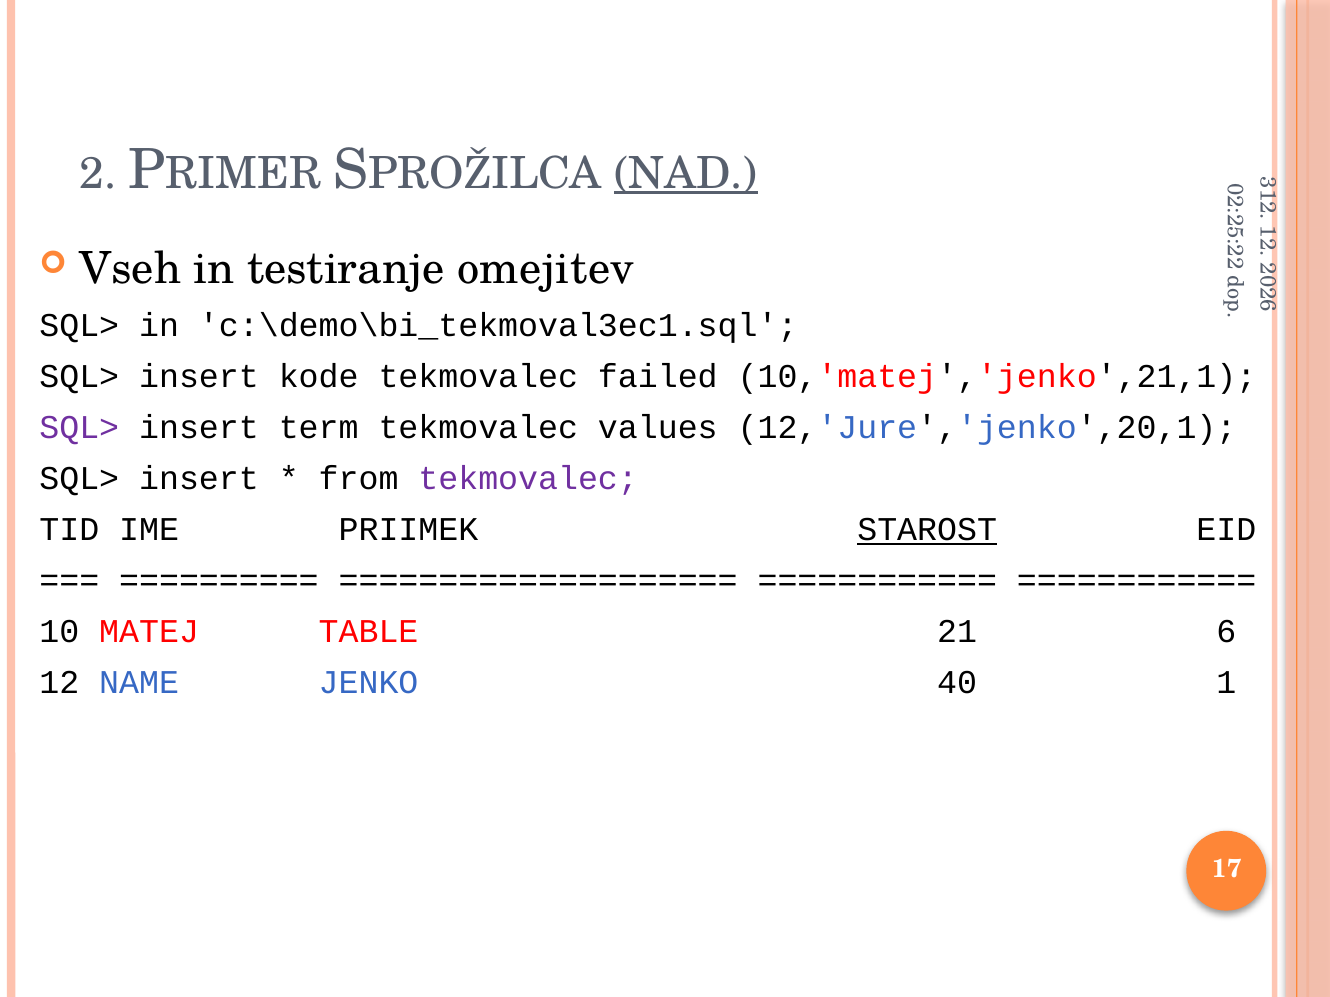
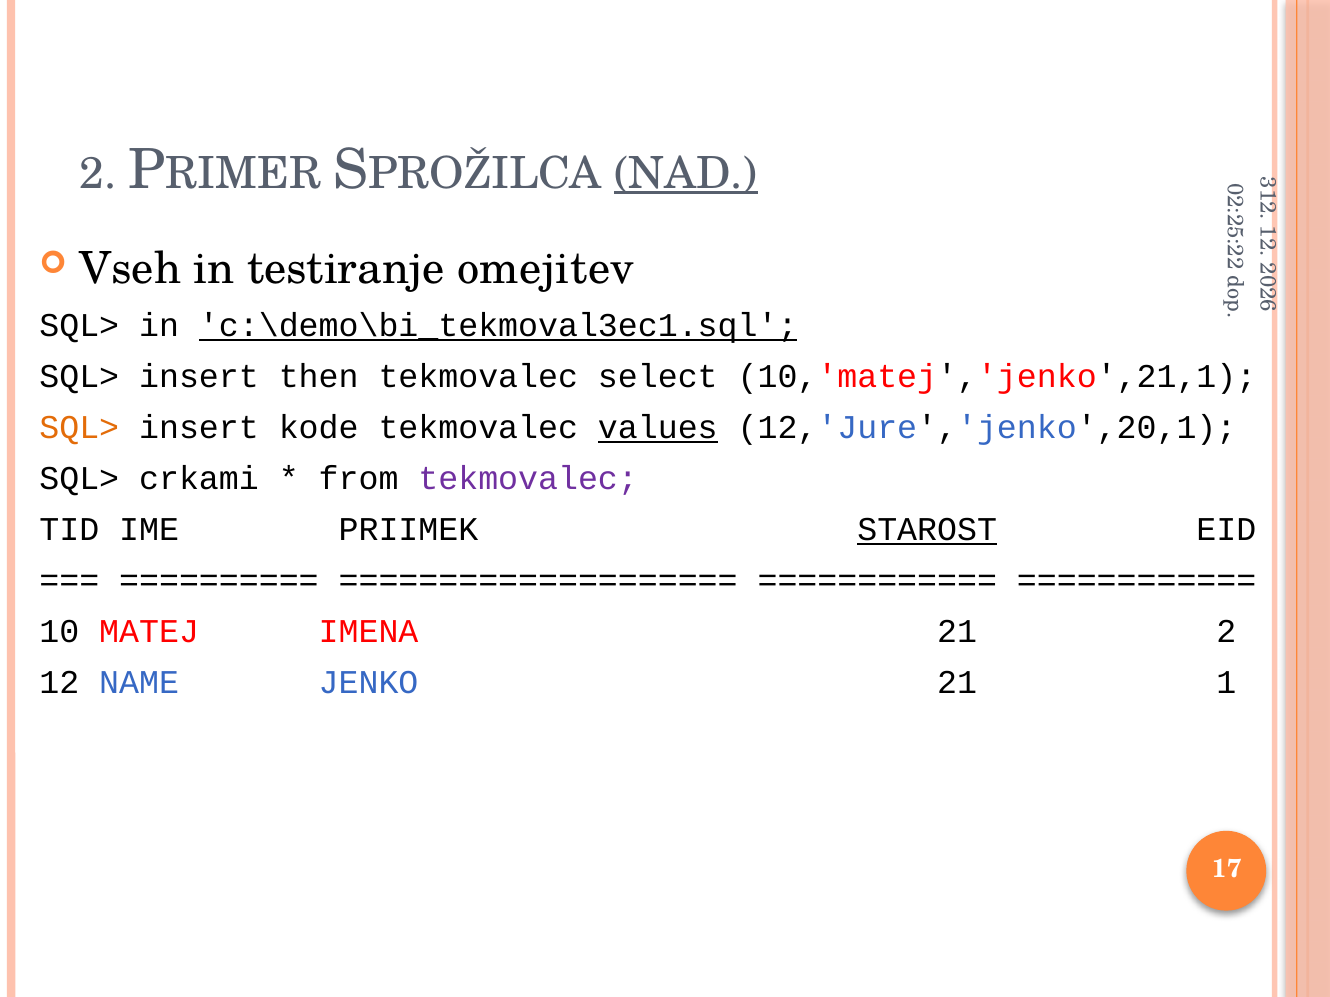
c:\demo\bi_tekmoval3ec1.sql underline: none -> present
kode: kode -> then
failed: failed -> select
SQL> at (79, 428) colour: purple -> orange
term: term -> kode
values underline: none -> present
insert at (199, 479): insert -> crkami
TABLE: TABLE -> IMENA
21 6: 6 -> 2
JENKO 40: 40 -> 21
